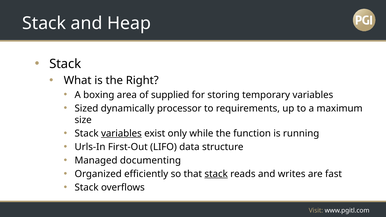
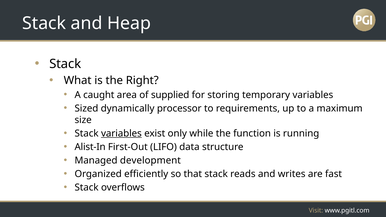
boxing: boxing -> caught
Urls-In: Urls-In -> Alist-In
documenting: documenting -> development
stack at (216, 174) underline: present -> none
